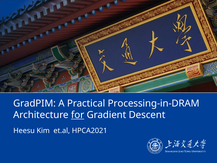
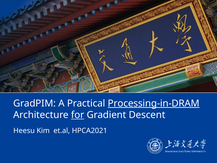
Processing-in-DRAM underline: none -> present
